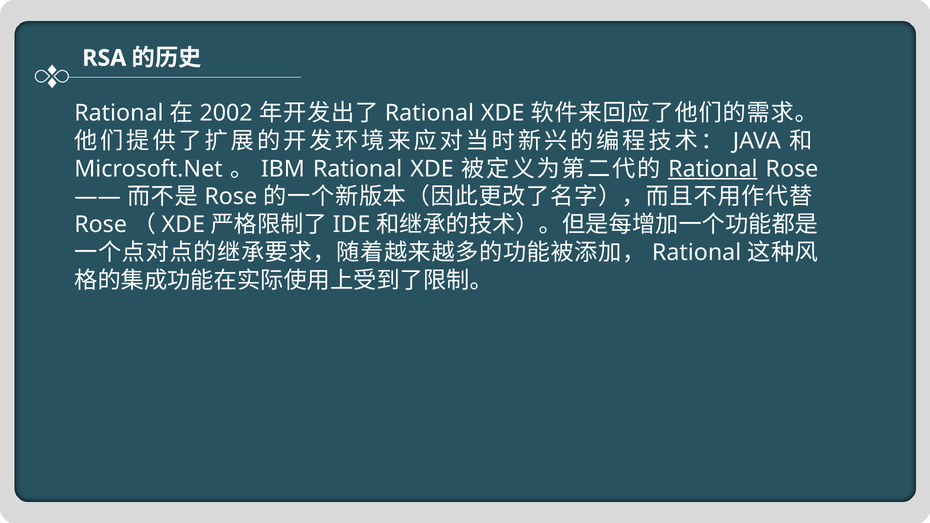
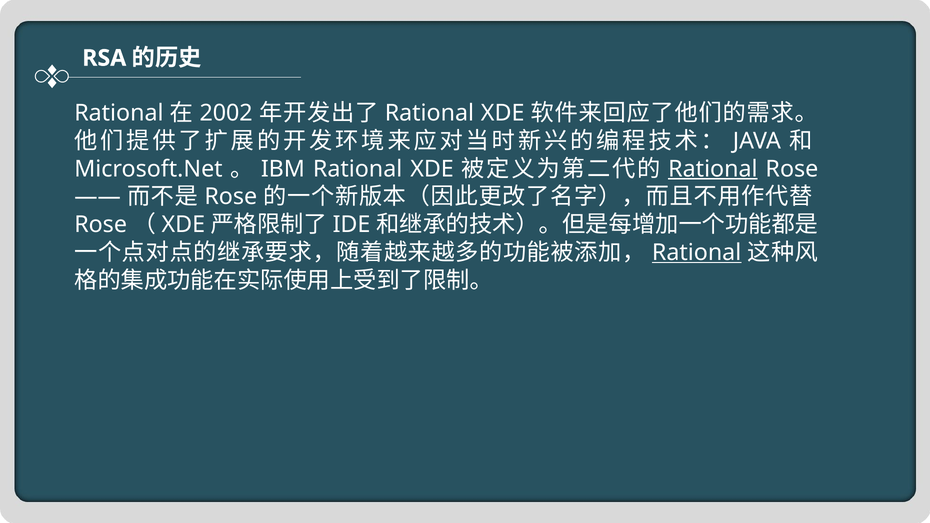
Rational at (697, 253) underline: none -> present
